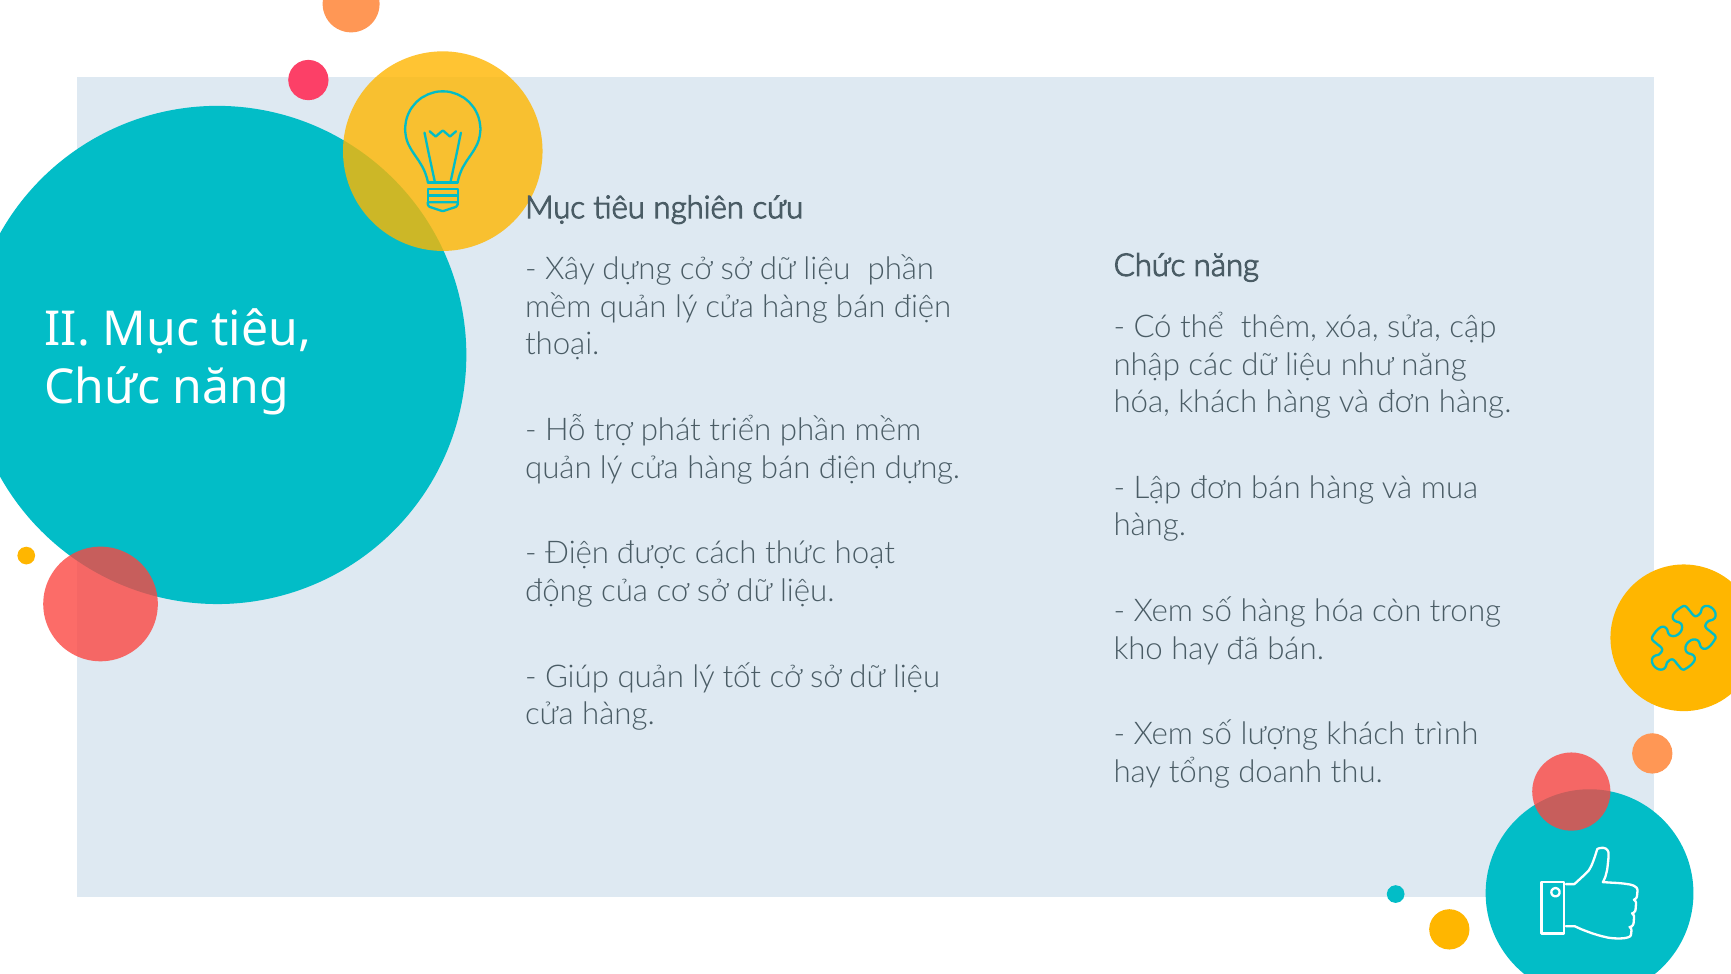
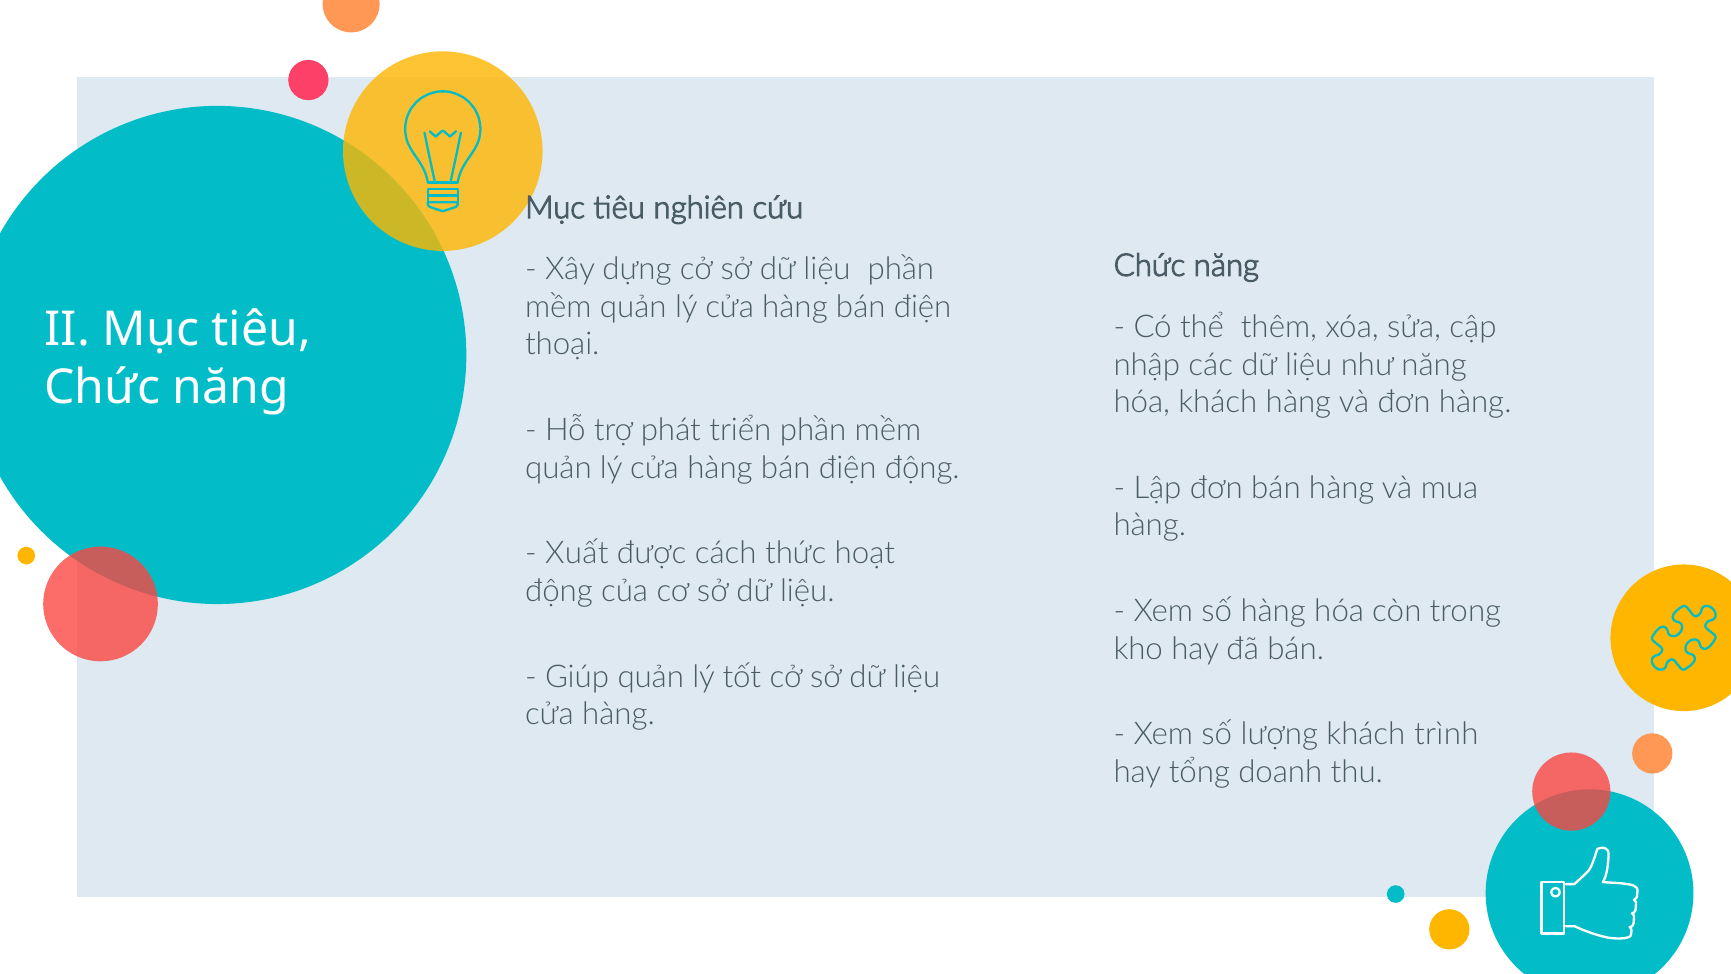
điện dựng: dựng -> động
Điện at (577, 553): Điện -> Xuất
